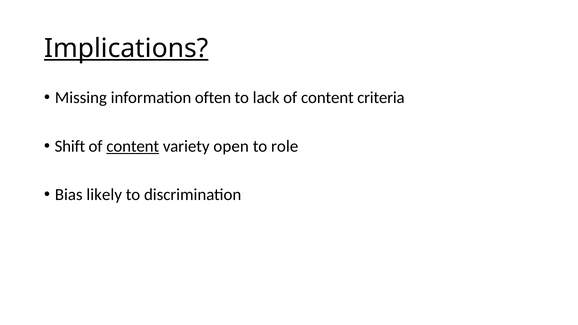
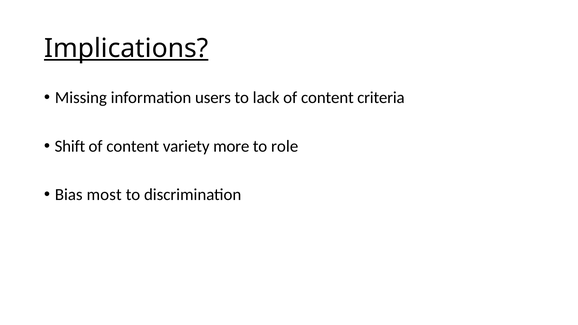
often: often -> users
content at (133, 146) underline: present -> none
open: open -> more
likely: likely -> most
